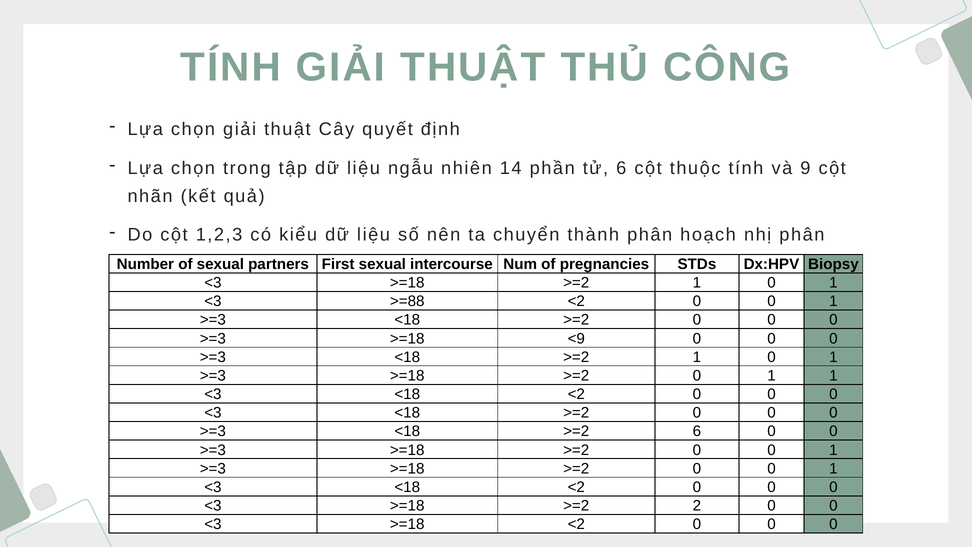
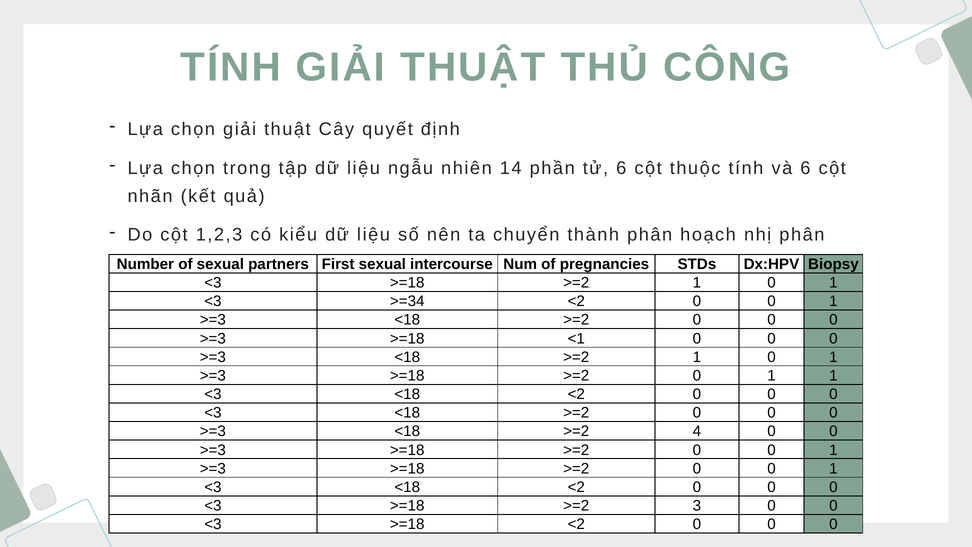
và 9: 9 -> 6
>=88: >=88 -> >=34
<9: <9 -> <1
>=2 6: 6 -> 4
2: 2 -> 3
